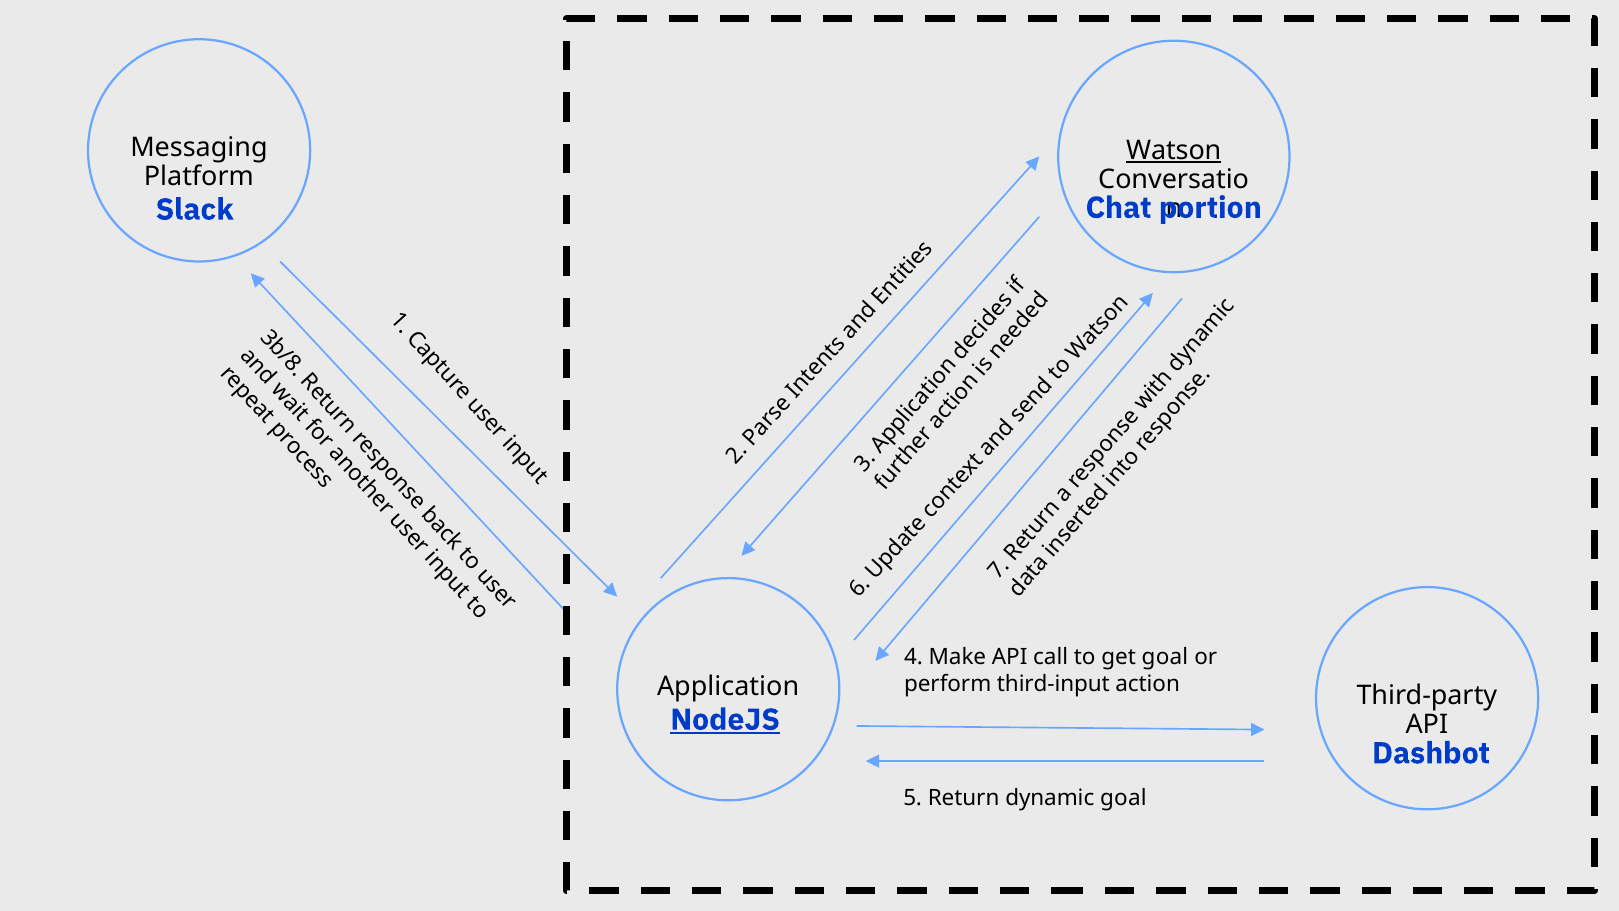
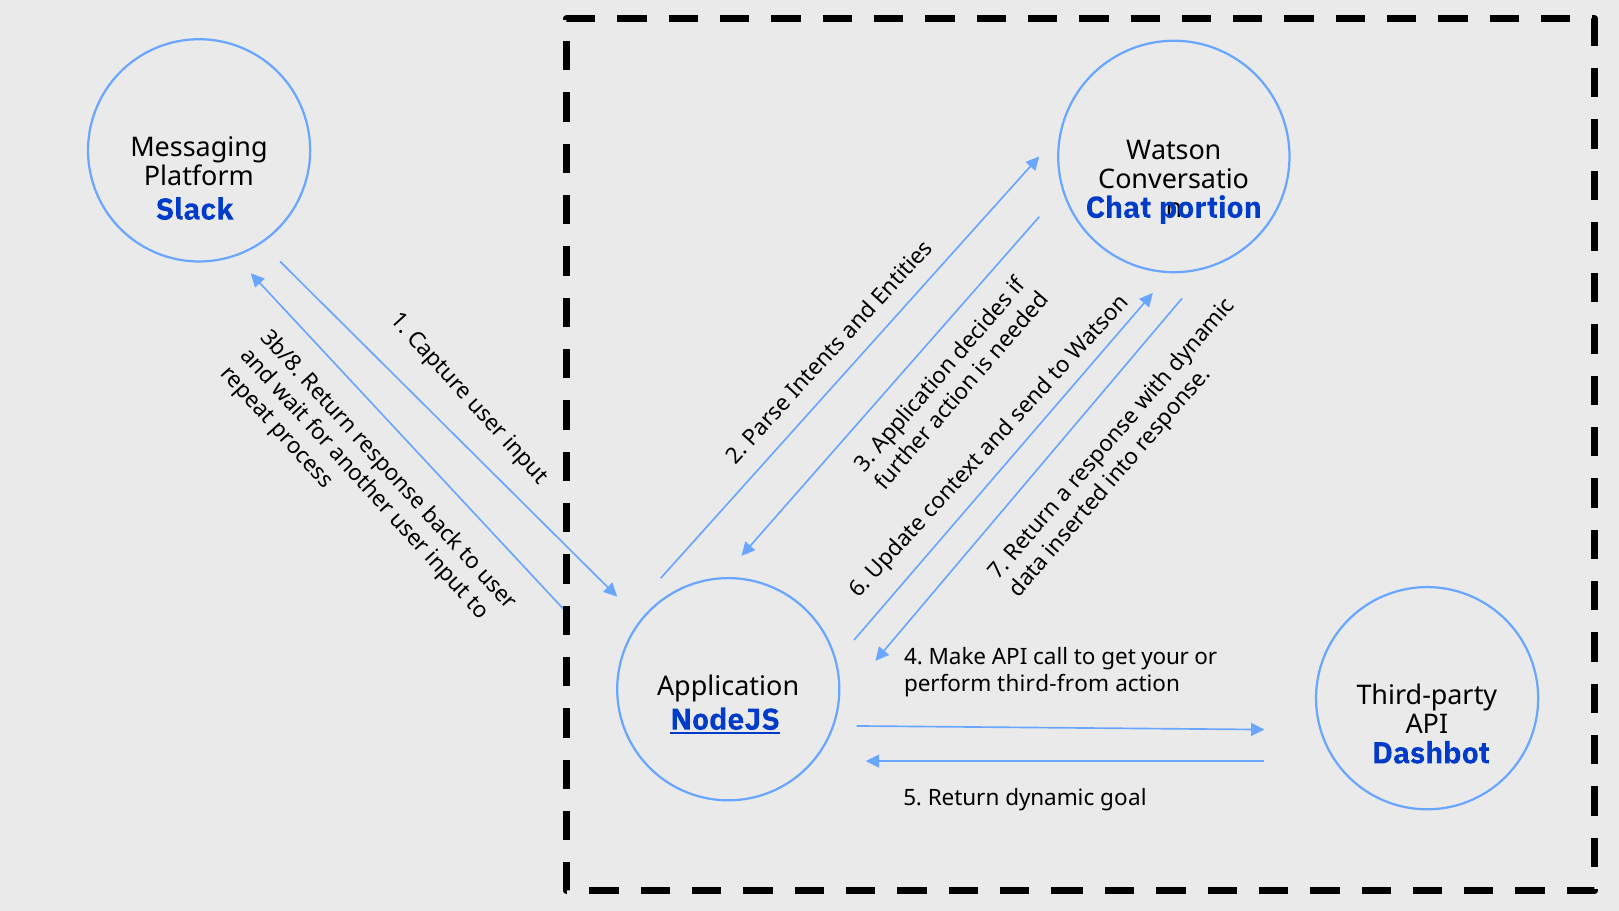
Watson underline: present -> none
get goal: goal -> your
third-input: third-input -> third-from
